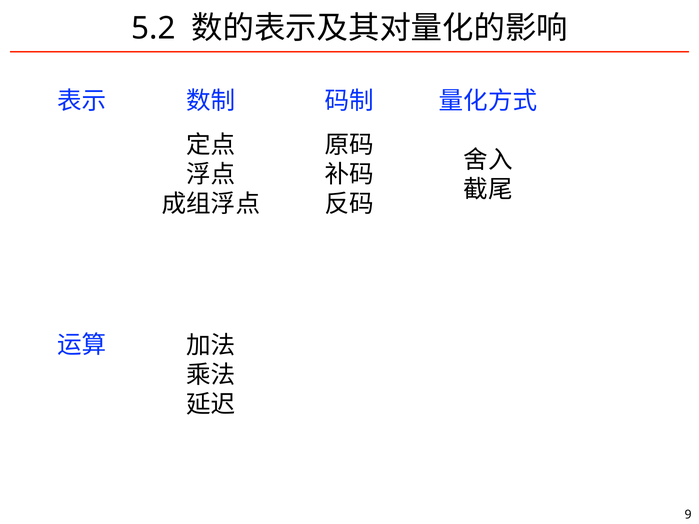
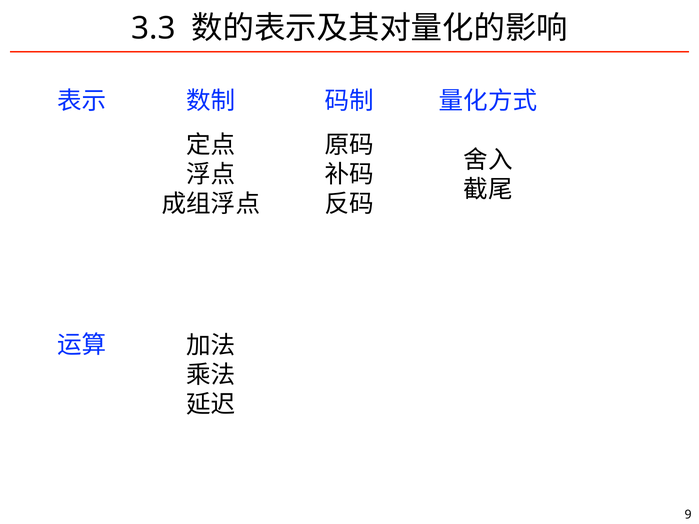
5.2: 5.2 -> 3.3
